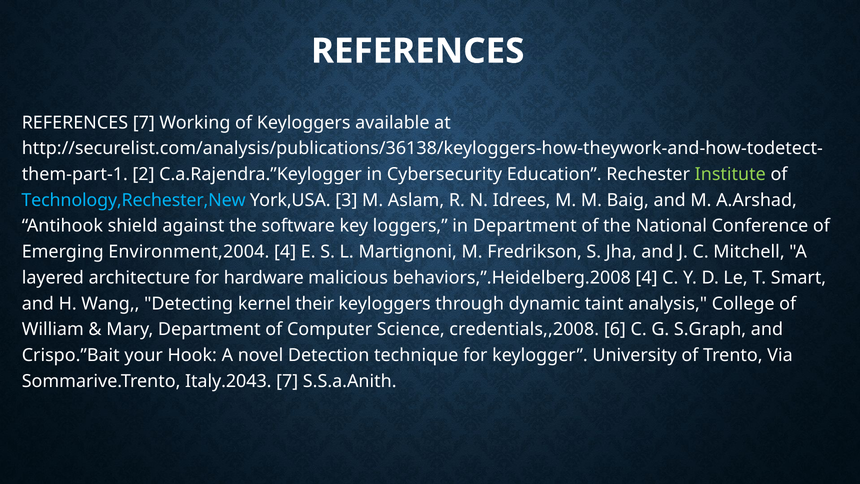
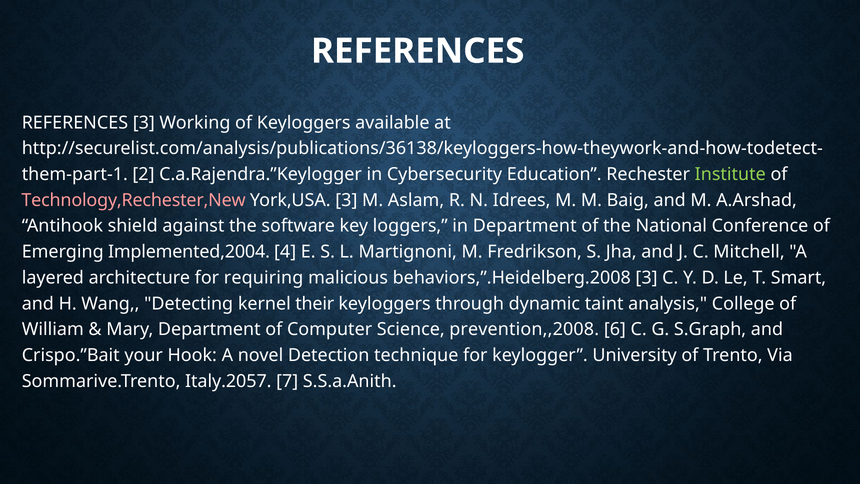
REFERENCES 7: 7 -> 3
Technology,Rechester,New colour: light blue -> pink
Environment,2004: Environment,2004 -> Implemented,2004
hardware: hardware -> requiring
behaviors,”.Heidelberg.2008 4: 4 -> 3
credentials,,2008: credentials,,2008 -> prevention,,2008
Italy.2043: Italy.2043 -> Italy.2057
